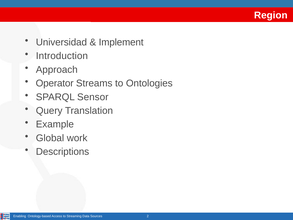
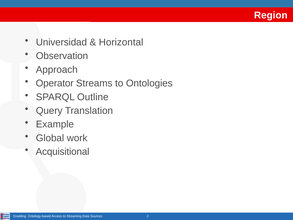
Implement: Implement -> Horizontal
Introduction: Introduction -> Observation
Sensor: Sensor -> Outline
Descriptions: Descriptions -> Acquisitional
